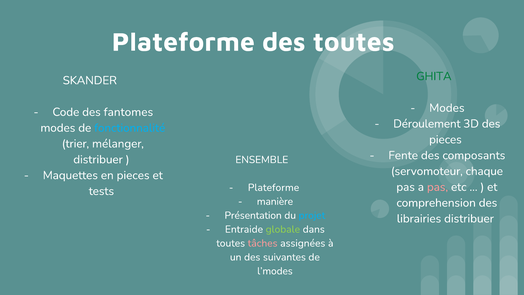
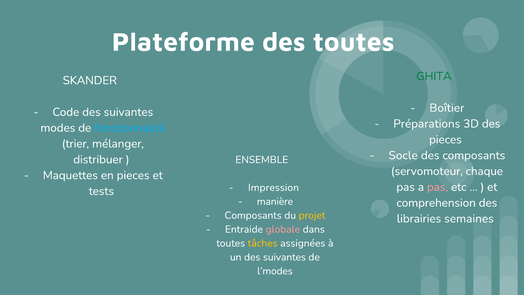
Modes at (447, 108): Modes -> Boîtier
Code des fantomes: fantomes -> suivantes
Déroulement: Déroulement -> Préparations
Fente: Fente -> Socle
Plateforme at (274, 187): Plateforme -> Impression
Présentation at (253, 215): Présentation -> Composants
projet colour: light blue -> yellow
librairies distribuer: distribuer -> semaines
globale colour: light green -> pink
tâches colour: pink -> yellow
